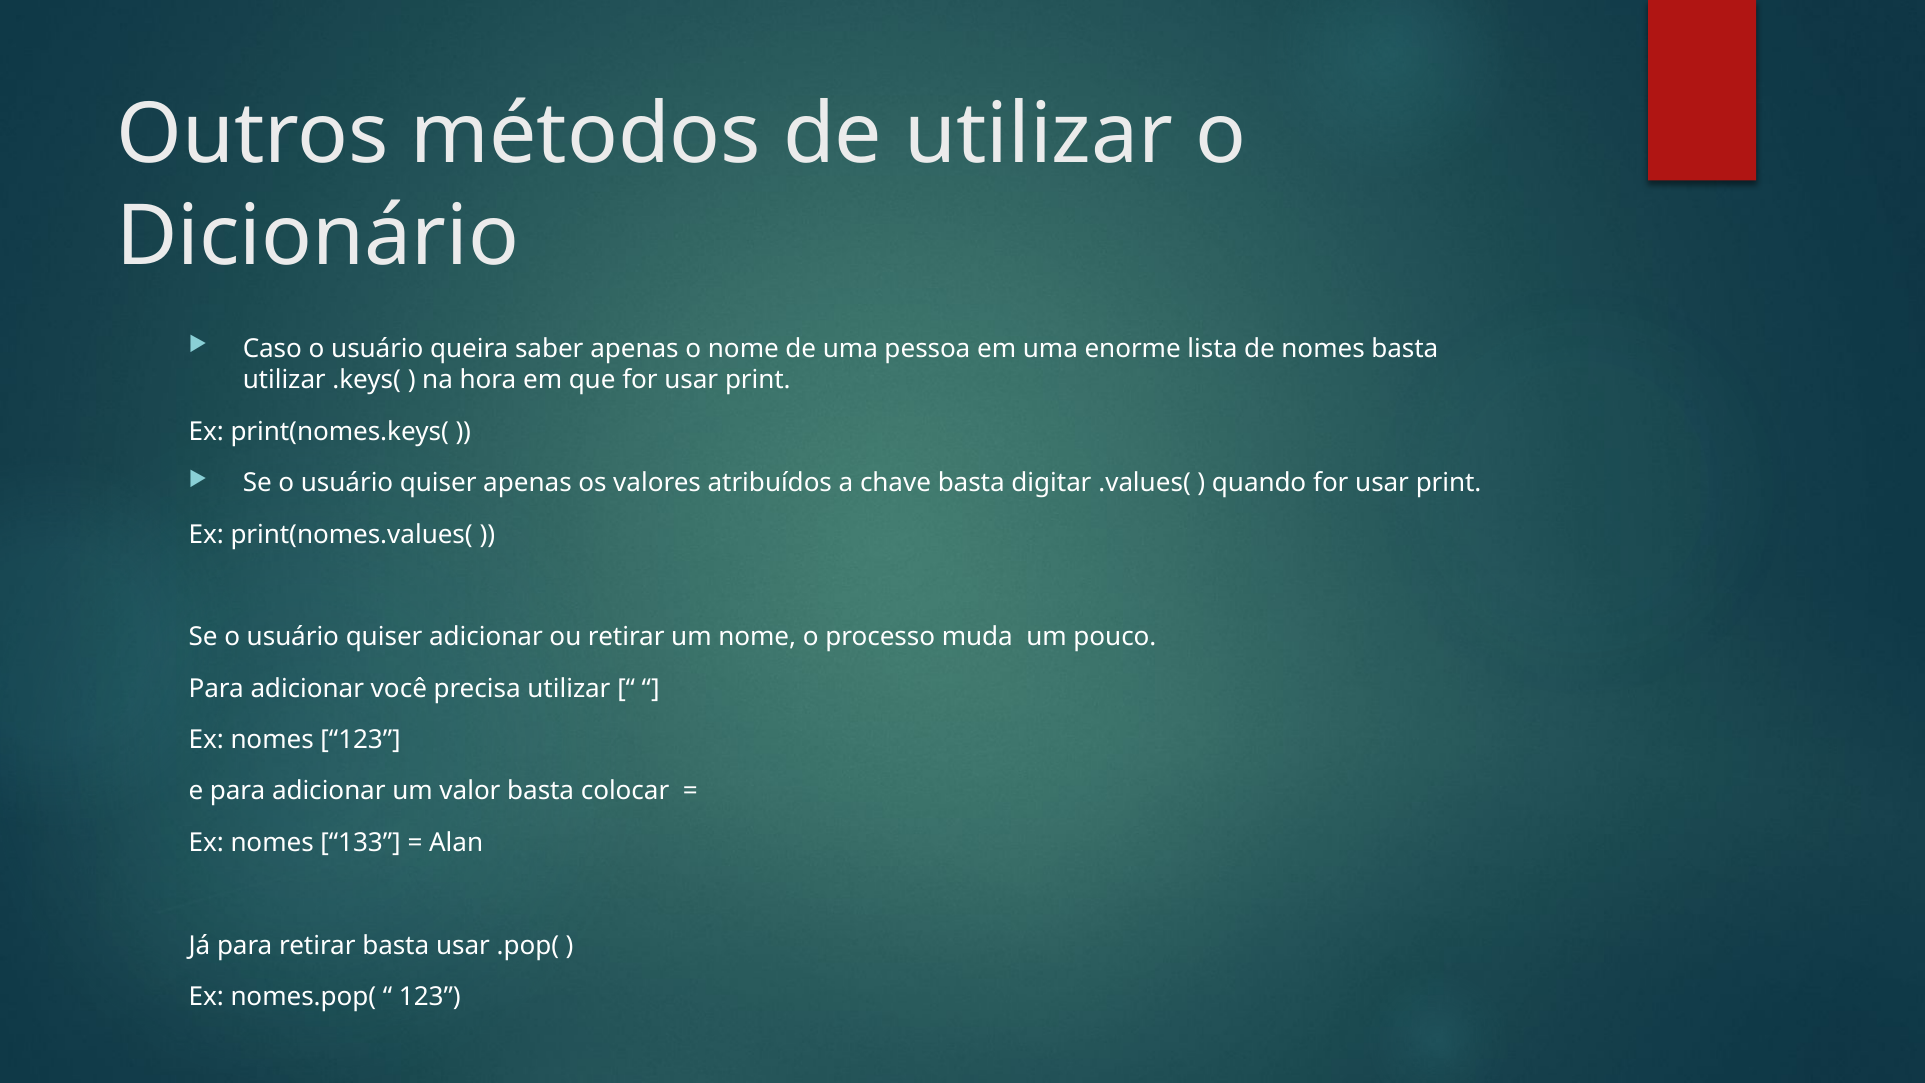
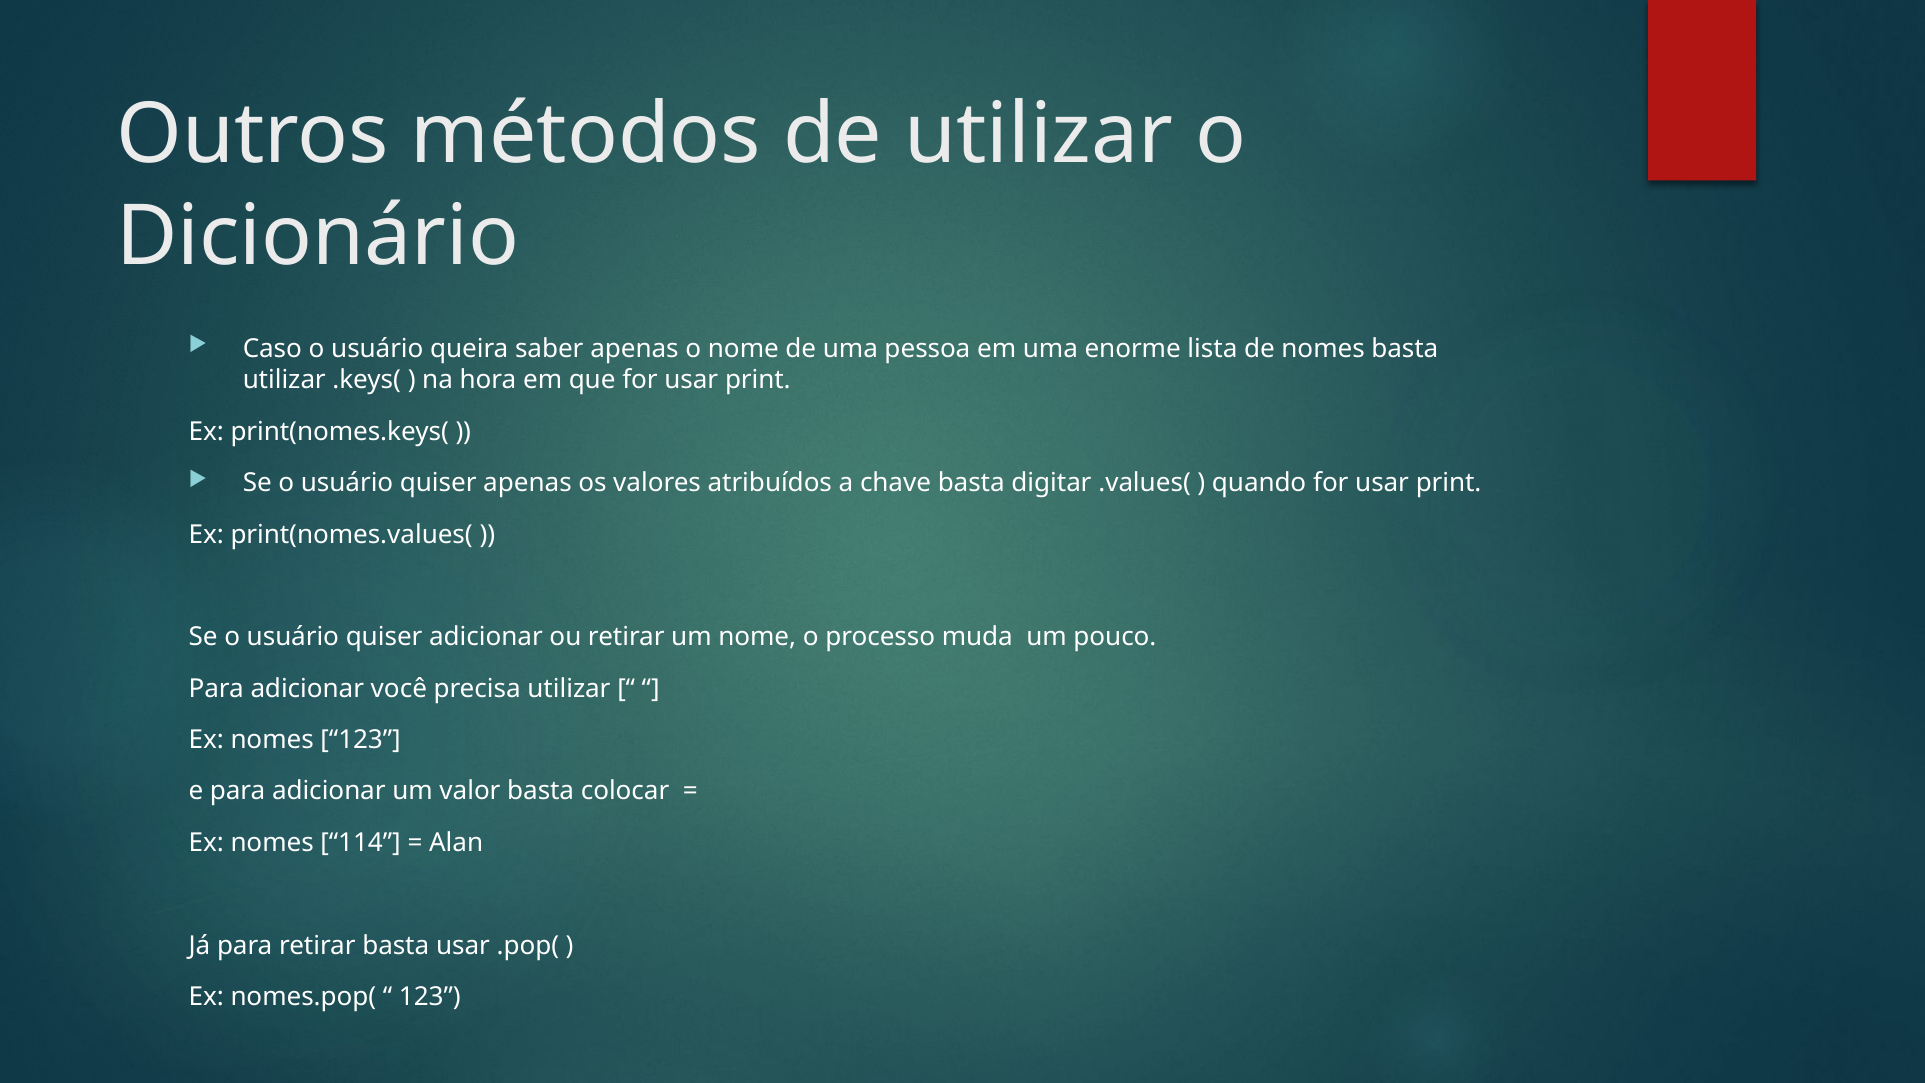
133: 133 -> 114
